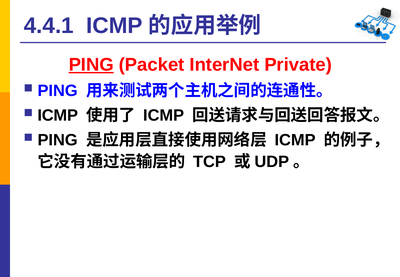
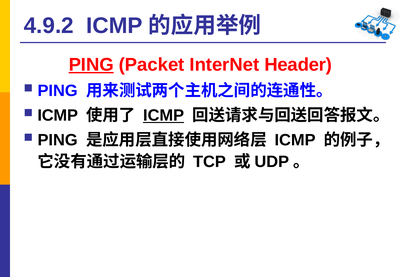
4.4.1: 4.4.1 -> 4.9.2
Private: Private -> Header
ICMP at (164, 115) underline: none -> present
